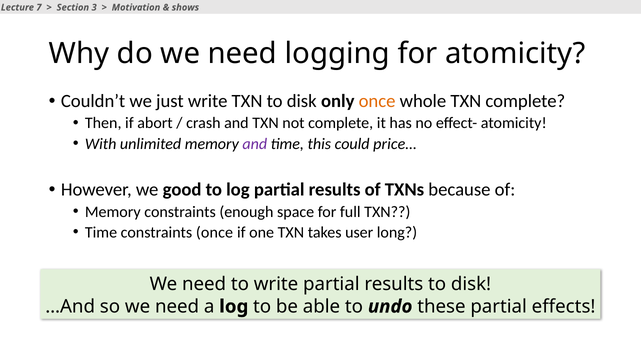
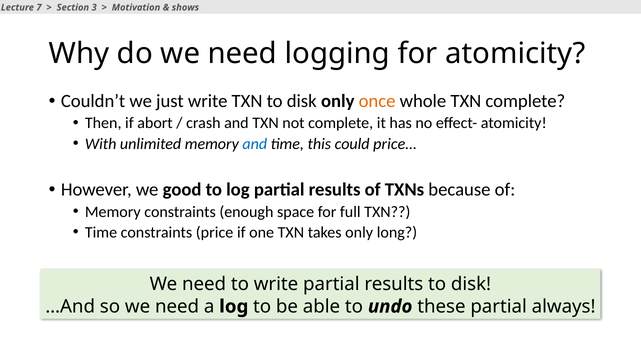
and at (255, 144) colour: purple -> blue
constraints once: once -> price
takes user: user -> only
effects: effects -> always
